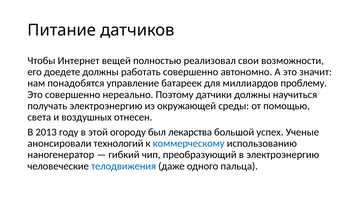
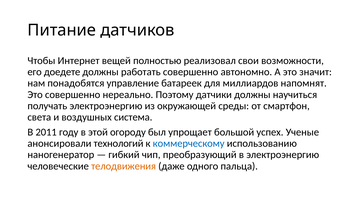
проблему: проблему -> напомнят
помощью: помощью -> смартфон
отнесен: отнесен -> система
2013: 2013 -> 2011
лекарства: лекарства -> упрощает
телодвижения colour: blue -> orange
